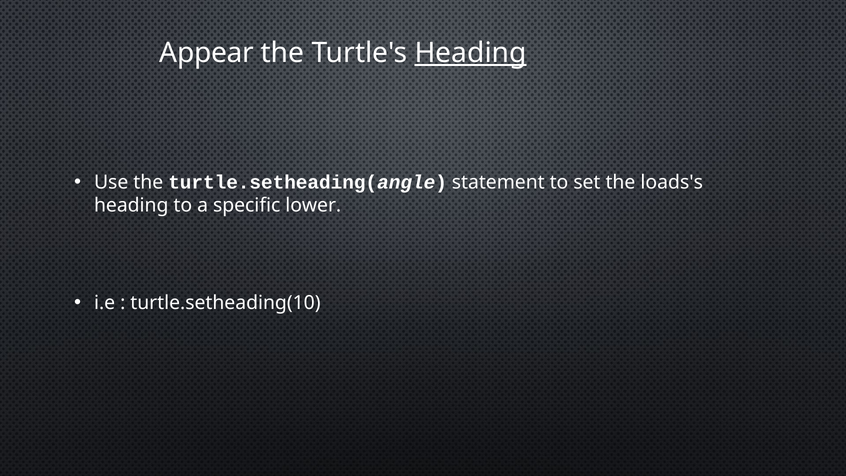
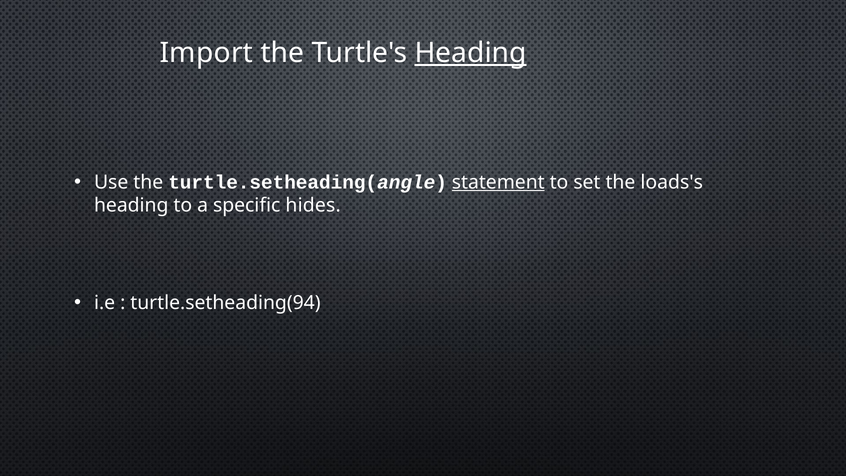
Appear: Appear -> Import
statement underline: none -> present
lower: lower -> hides
turtle.setheading(10: turtle.setheading(10 -> turtle.setheading(94
